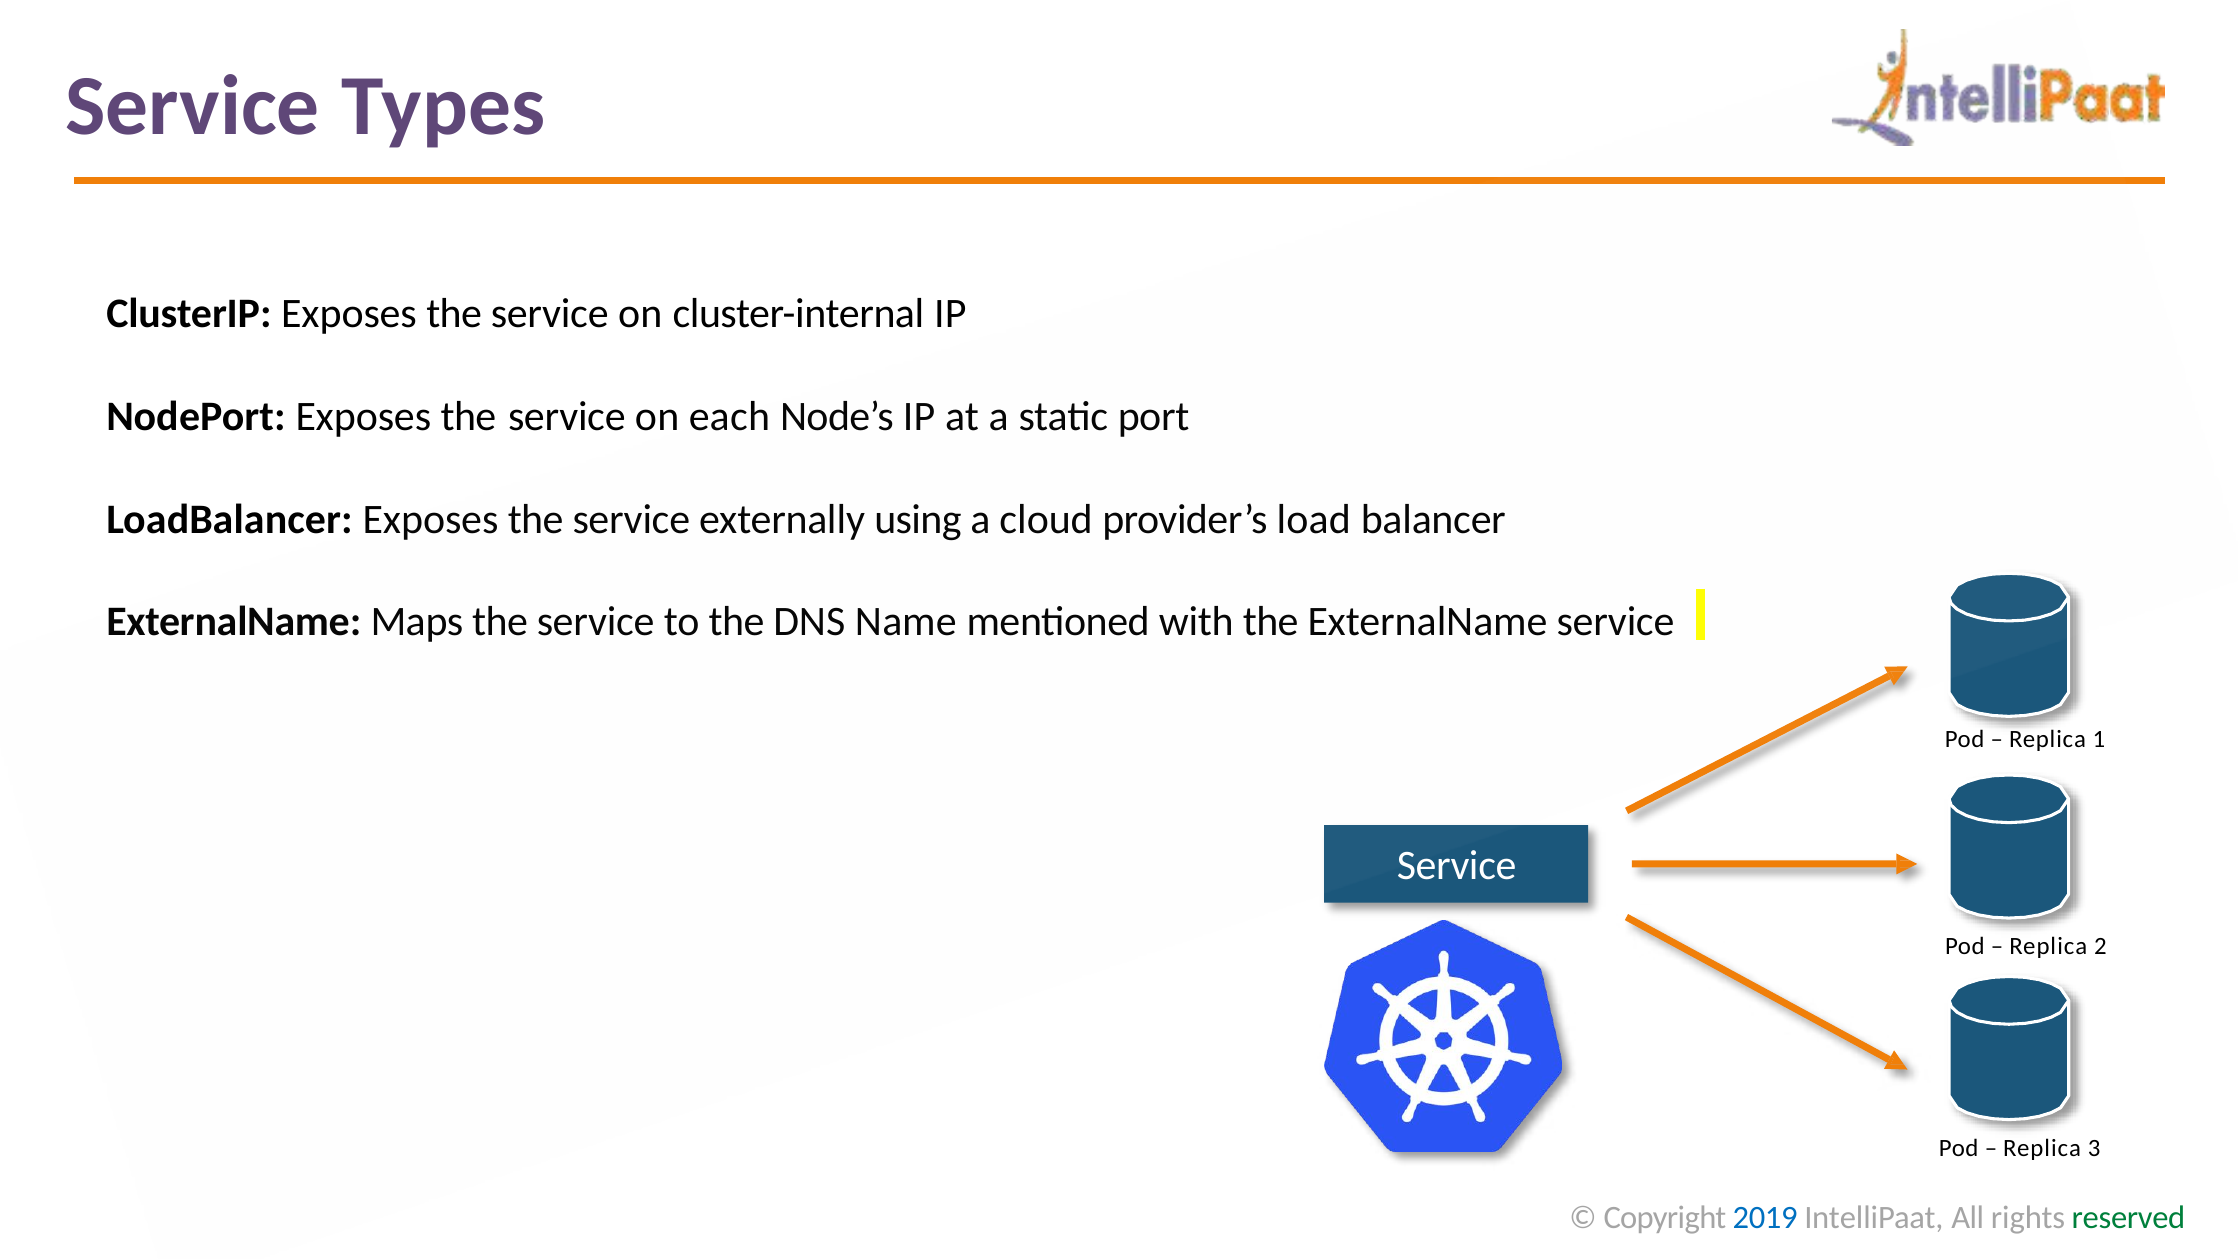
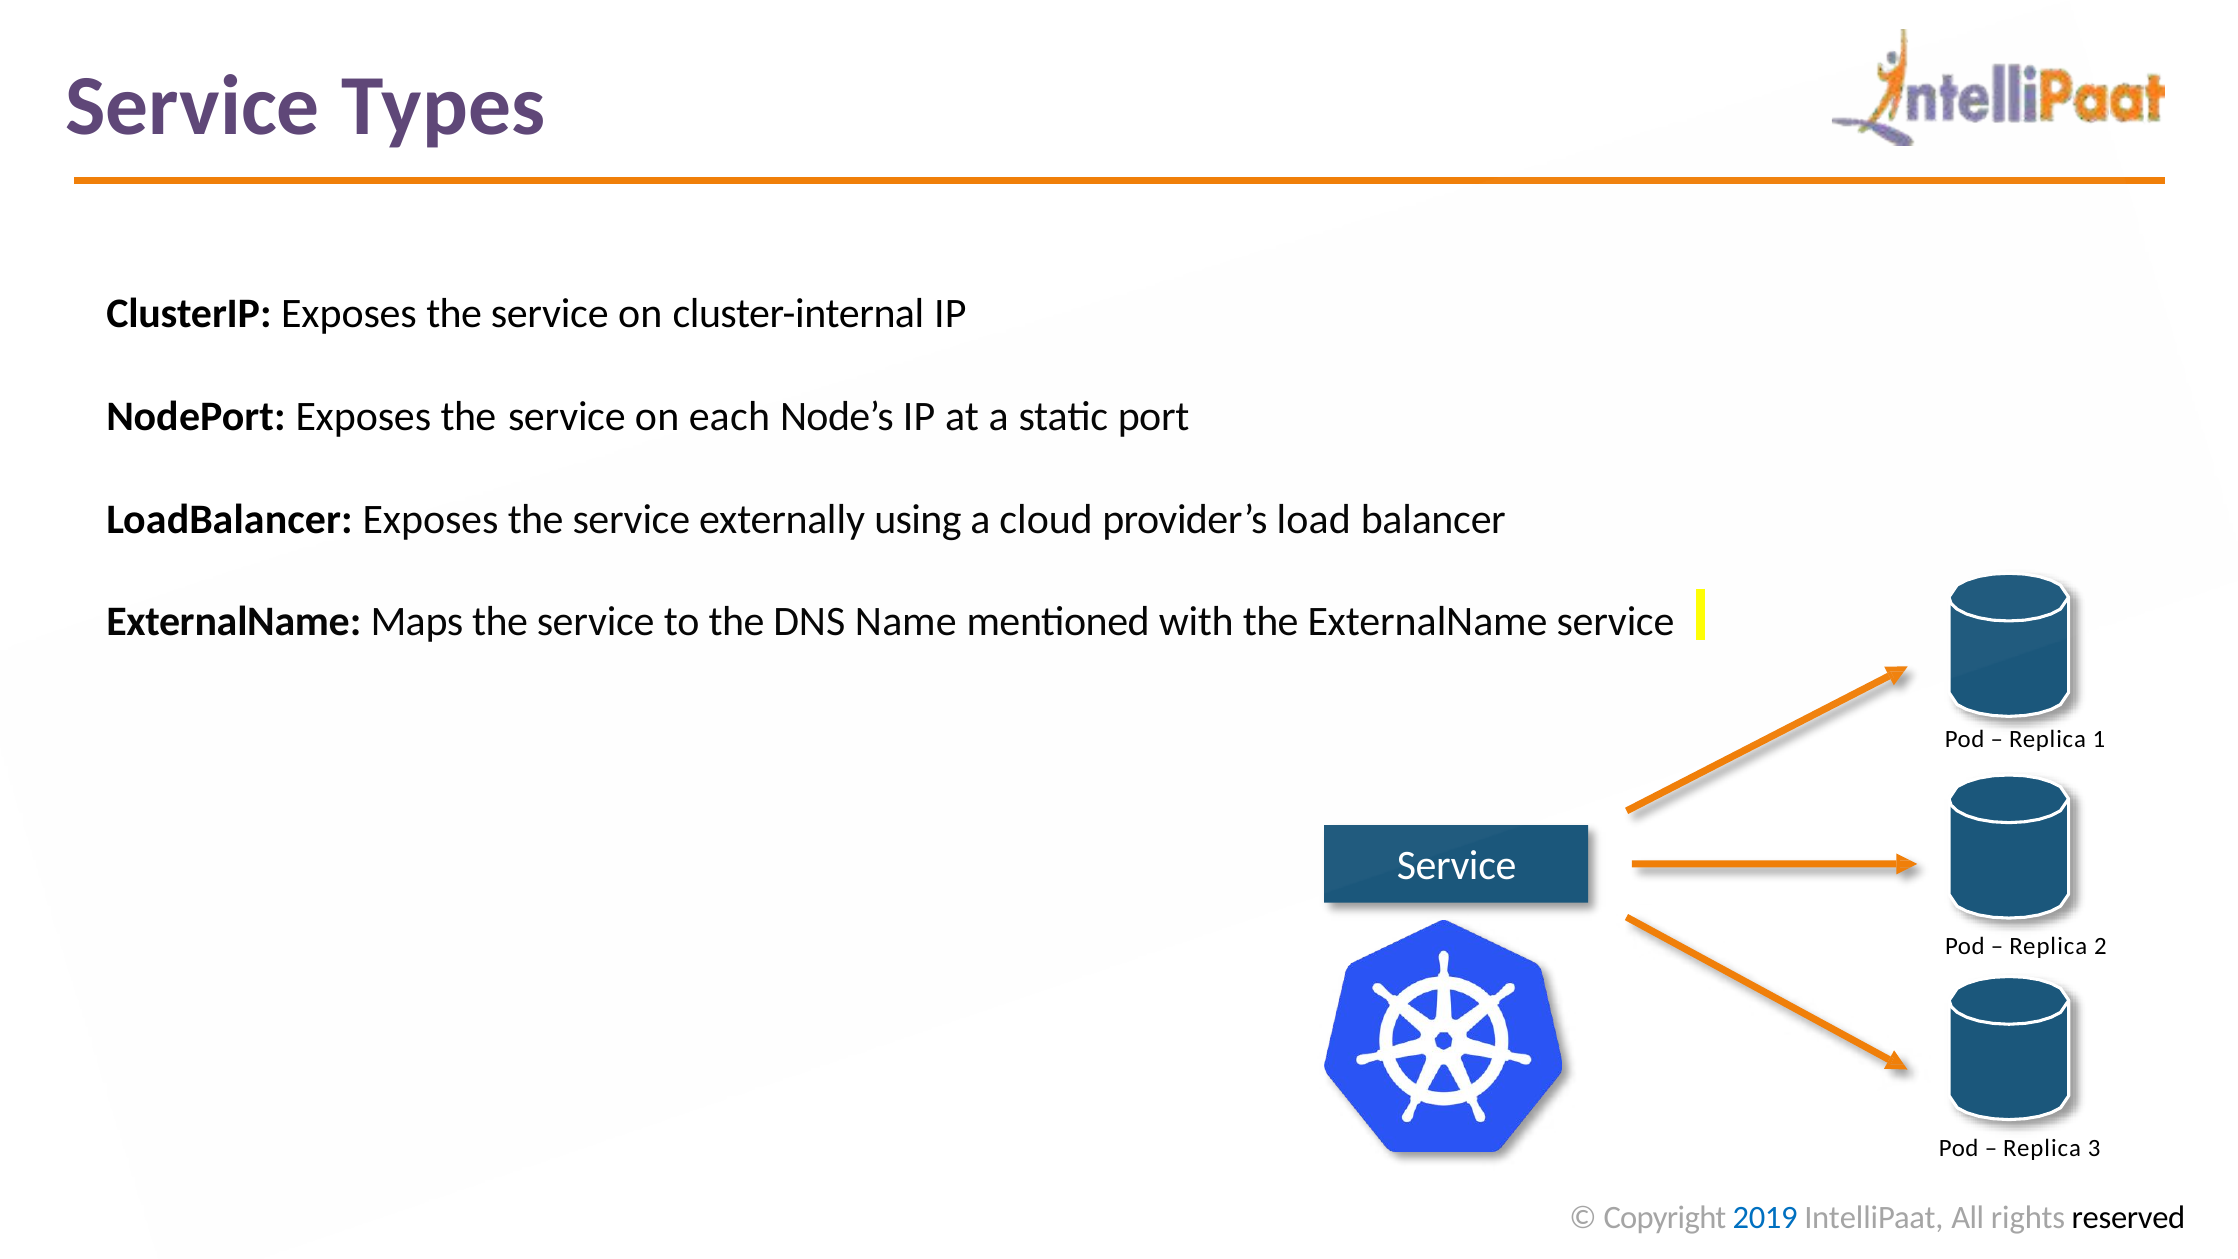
reserved colour: green -> black
